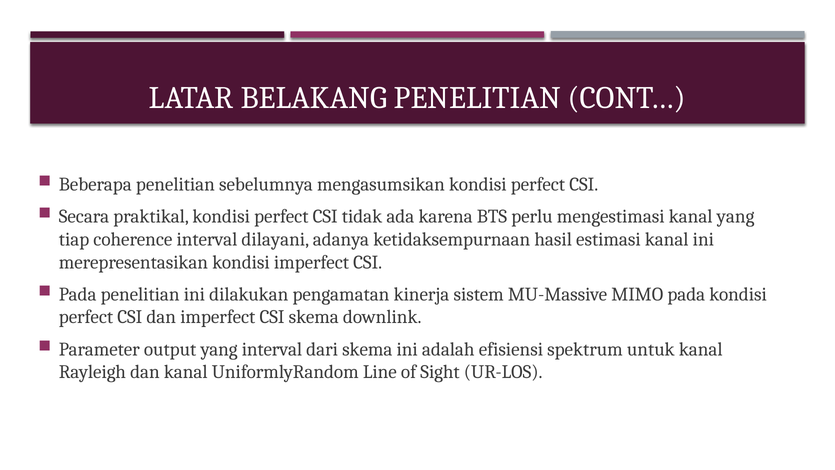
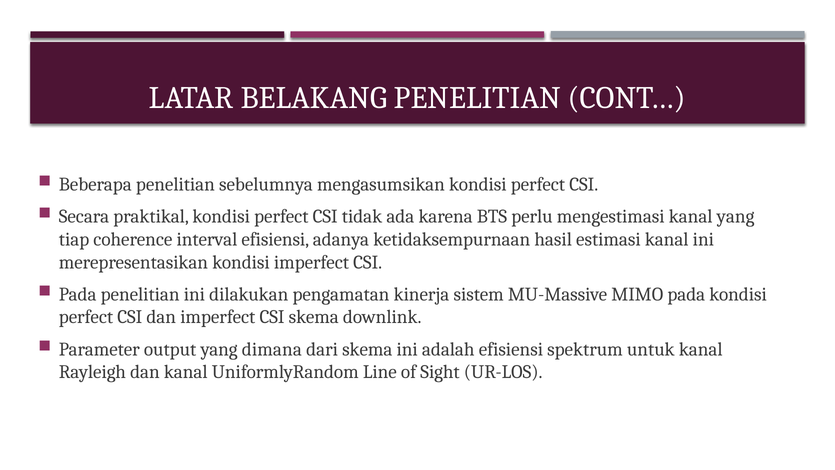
interval dilayani: dilayani -> efisiensi
yang interval: interval -> dimana
